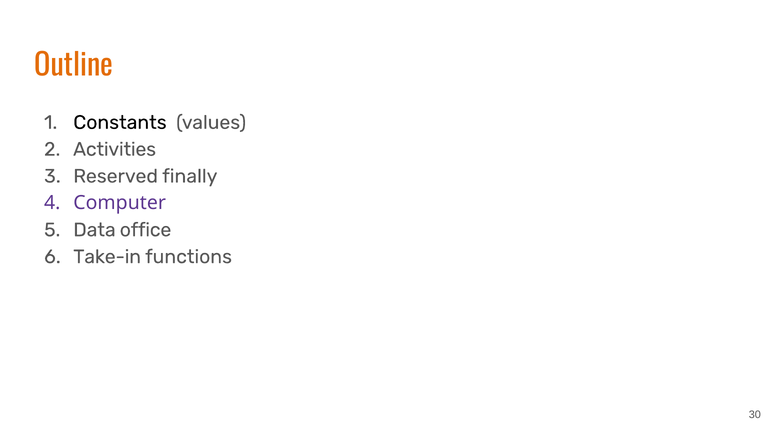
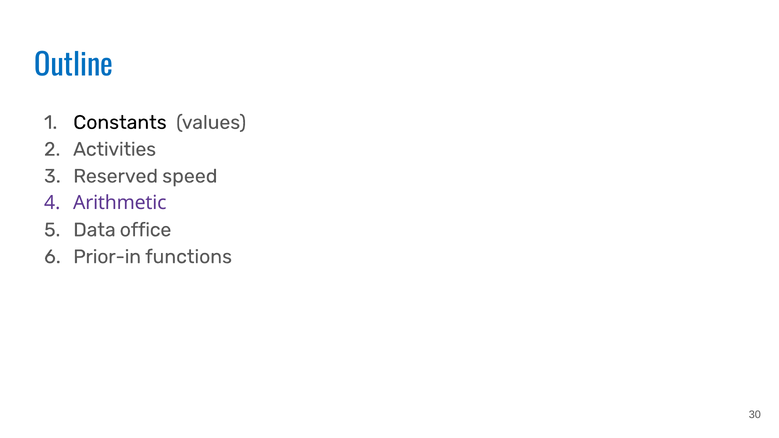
Outline colour: orange -> blue
finally: finally -> speed
Computer: Computer -> Arithmetic
Take-in: Take-in -> Prior-in
